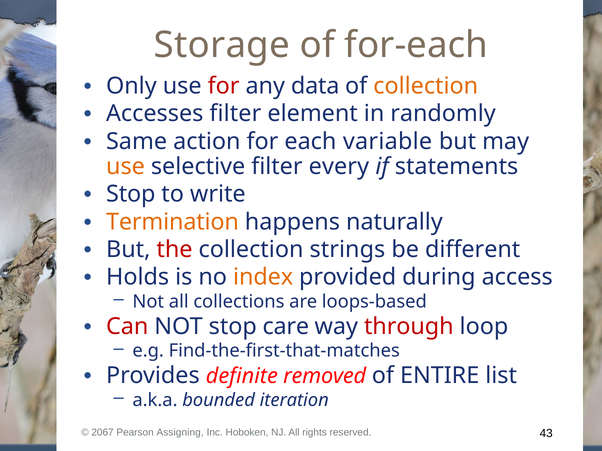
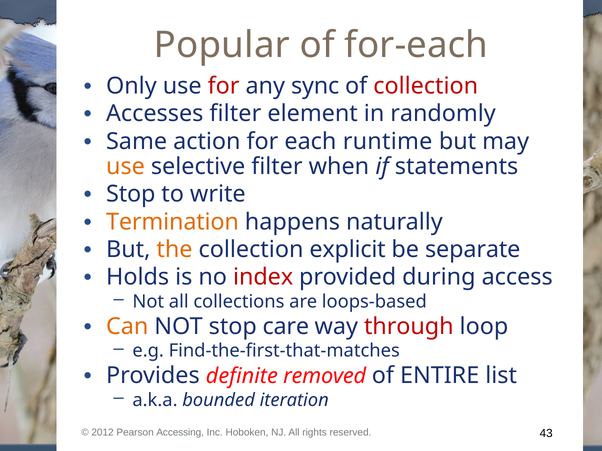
Storage: Storage -> Popular
data: data -> sync
collection at (426, 86) colour: orange -> red
variable: variable -> runtime
every: every -> when
the colour: red -> orange
strings: strings -> explicit
different: different -> separate
index colour: orange -> red
Can colour: red -> orange
2067: 2067 -> 2012
Assigning: Assigning -> Accessing
